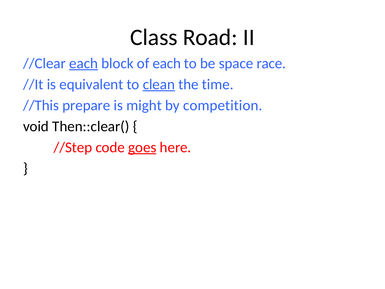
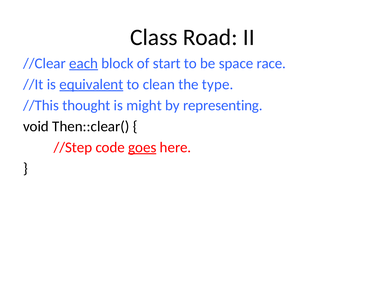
of each: each -> start
equivalent underline: none -> present
clean underline: present -> none
time: time -> type
prepare: prepare -> thought
competition: competition -> representing
